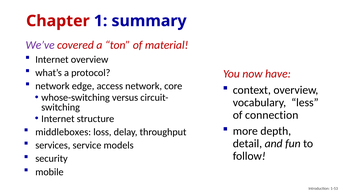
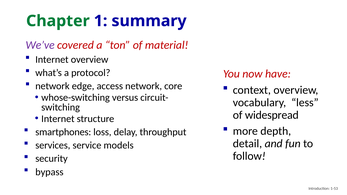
Chapter colour: red -> green
connection: connection -> widespread
middleboxes: middleboxes -> smartphones
mobile: mobile -> bypass
